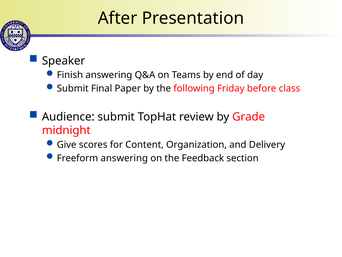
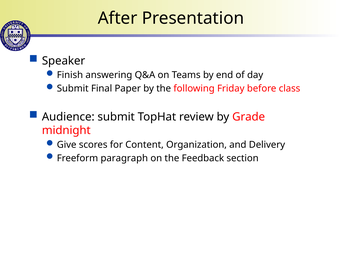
Freeform answering: answering -> paragraph
